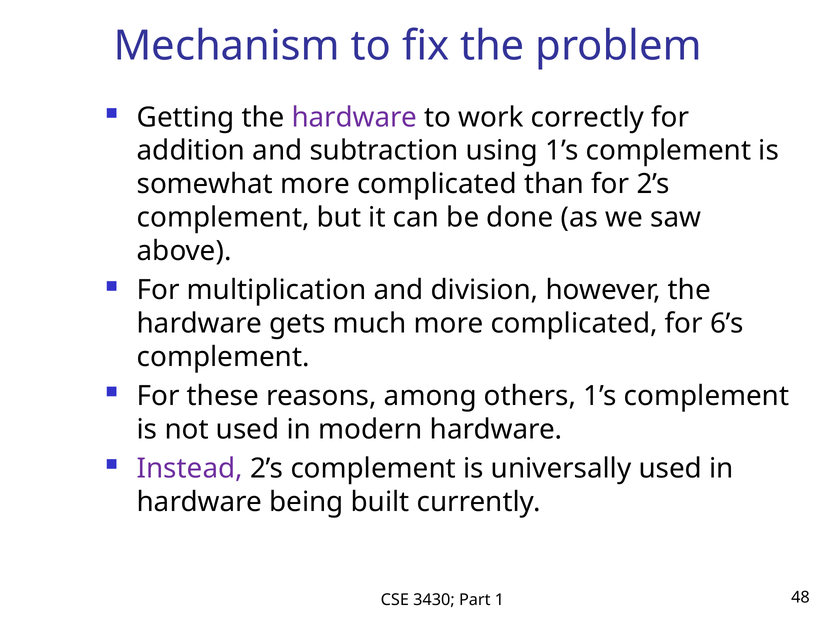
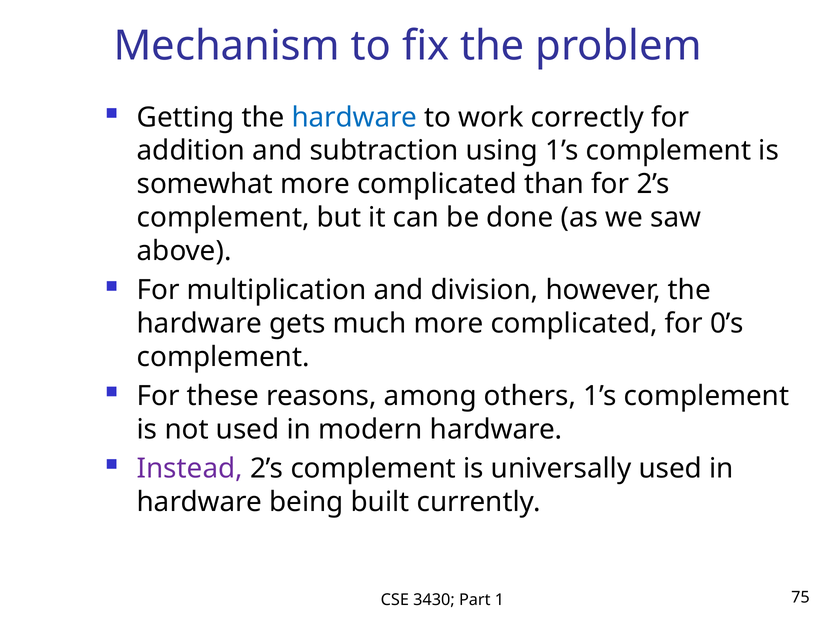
hardware at (355, 117) colour: purple -> blue
6’s: 6’s -> 0’s
48: 48 -> 75
